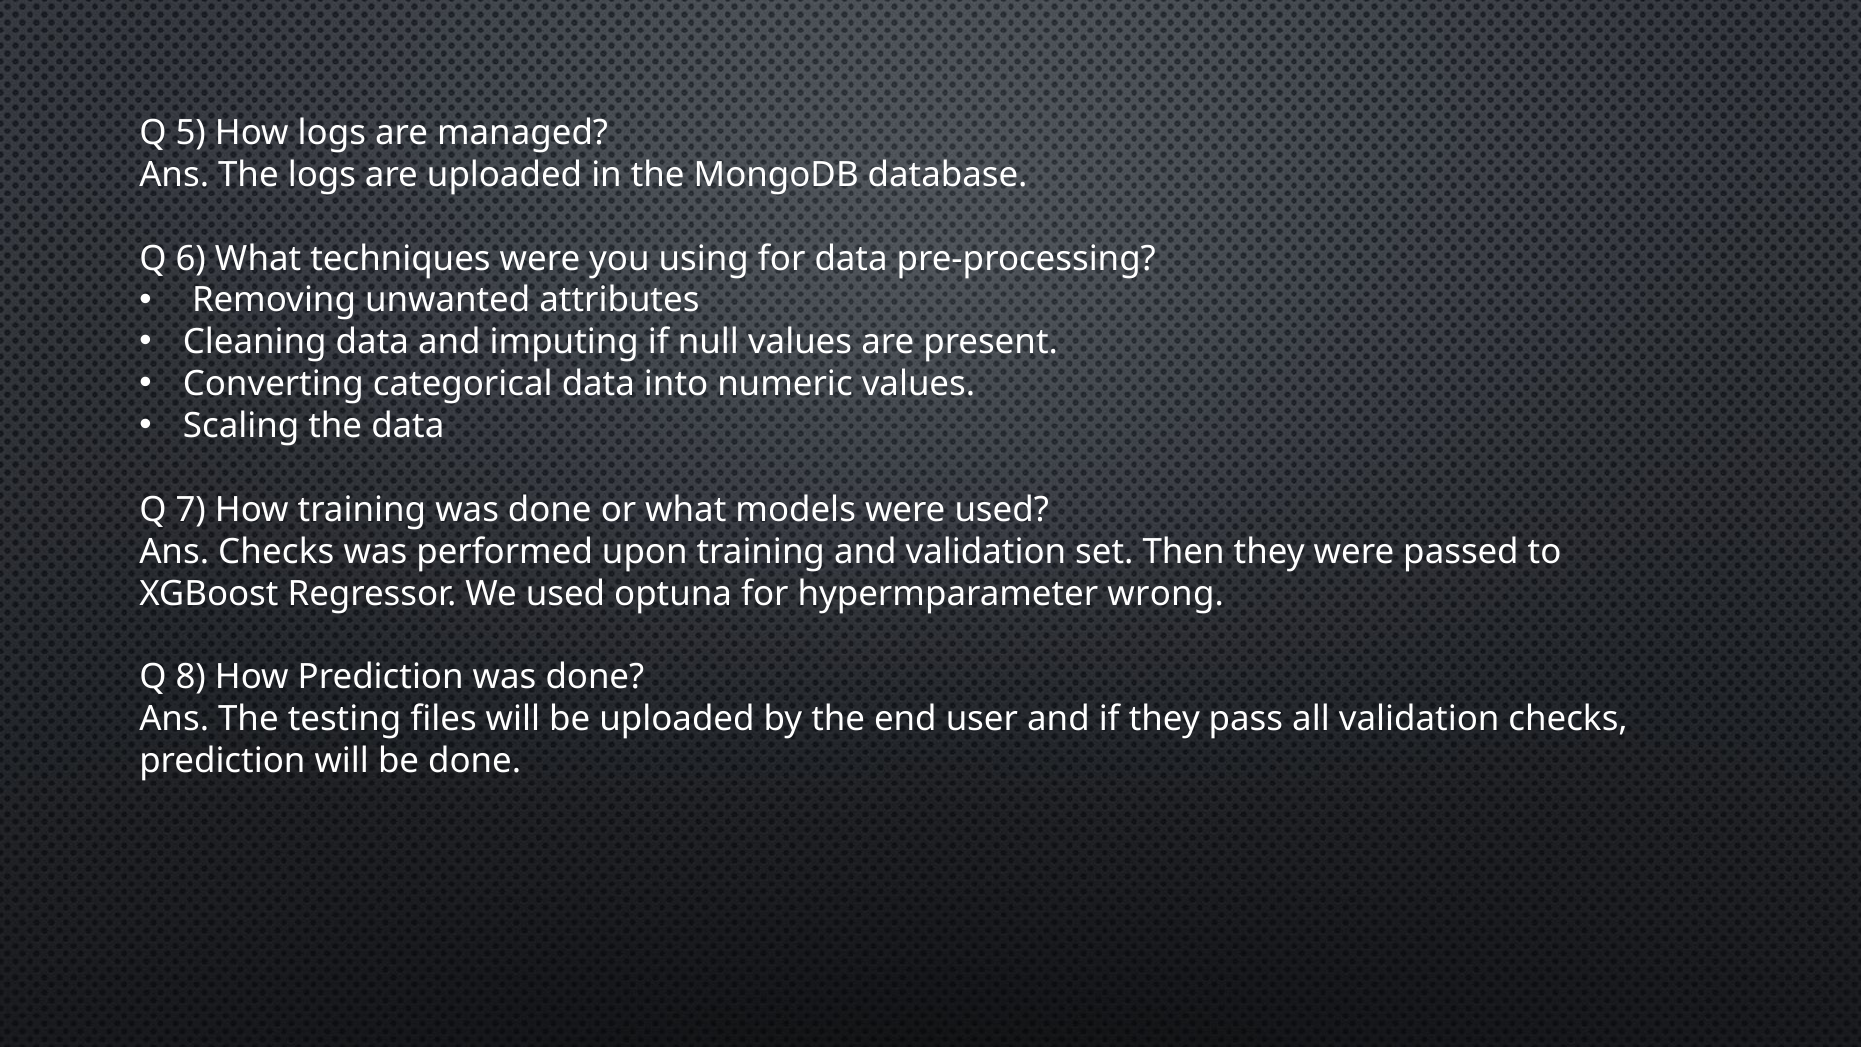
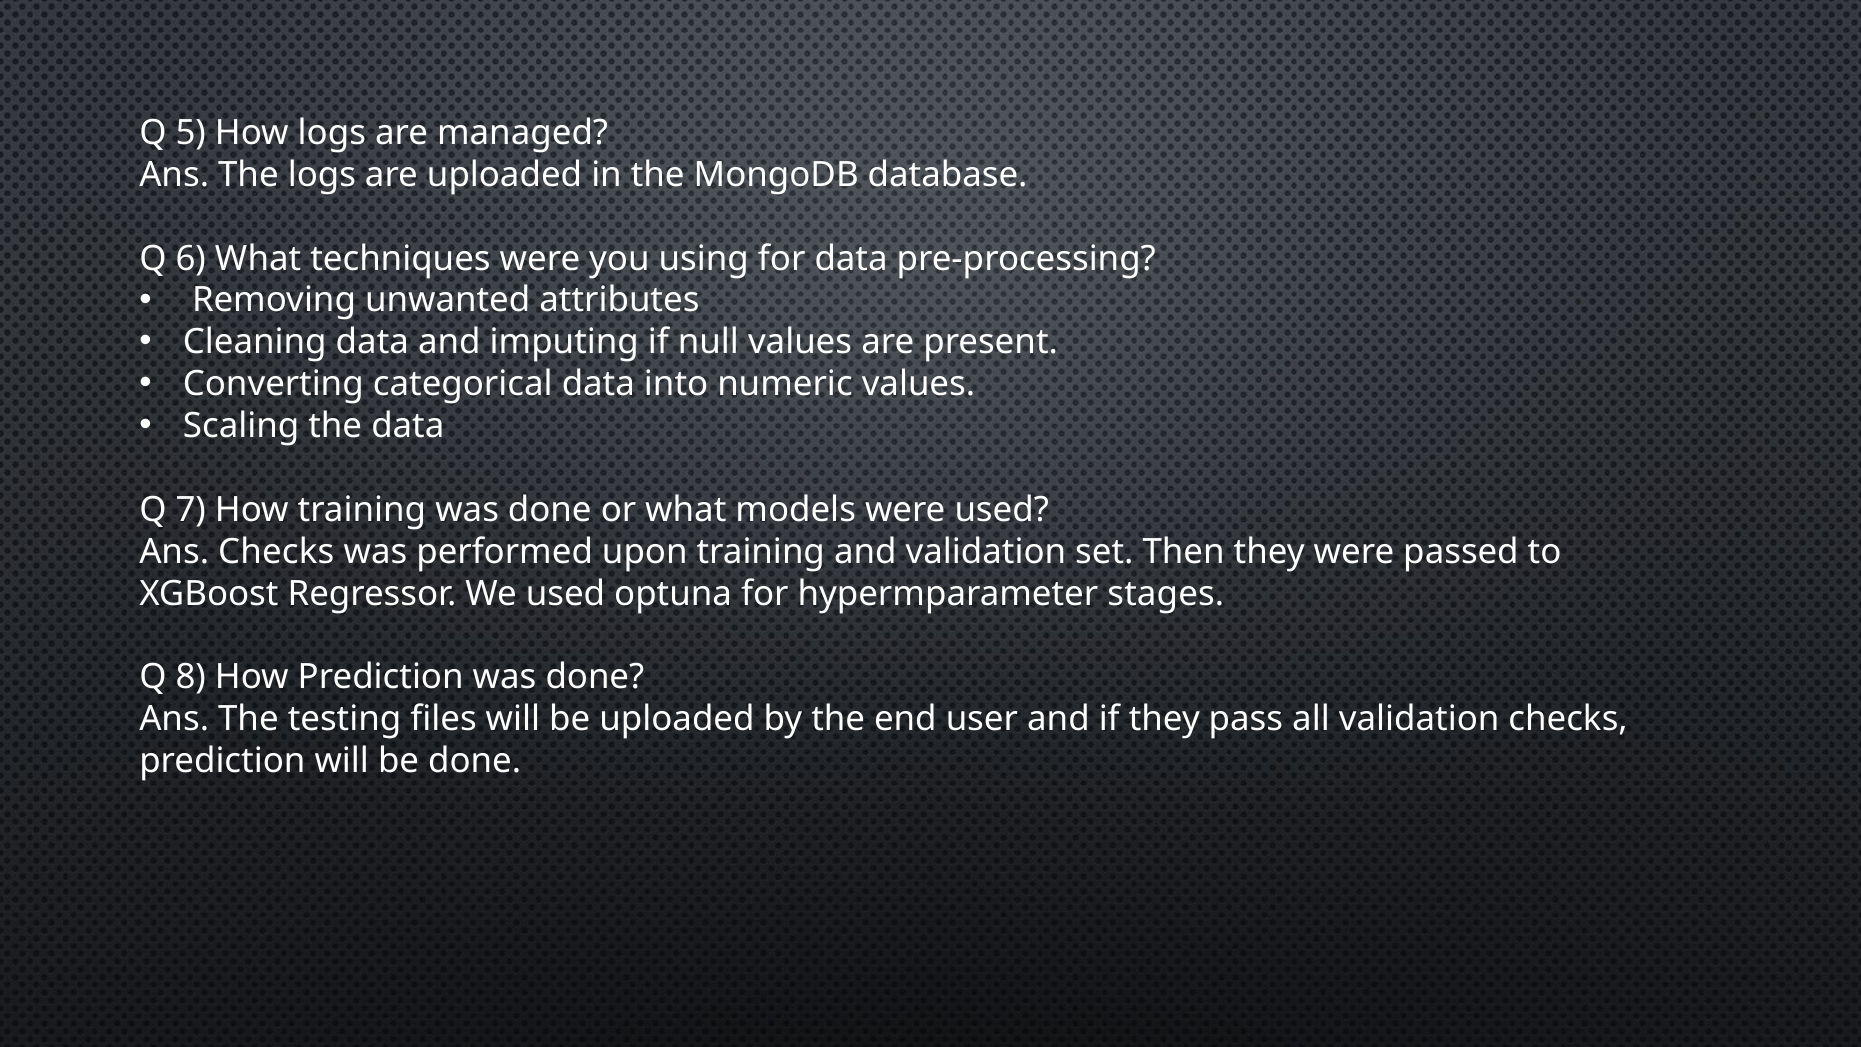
wrong: wrong -> stages
